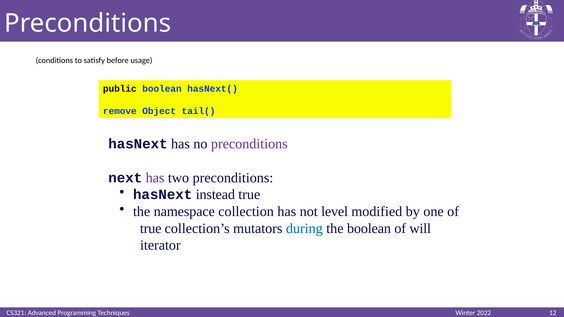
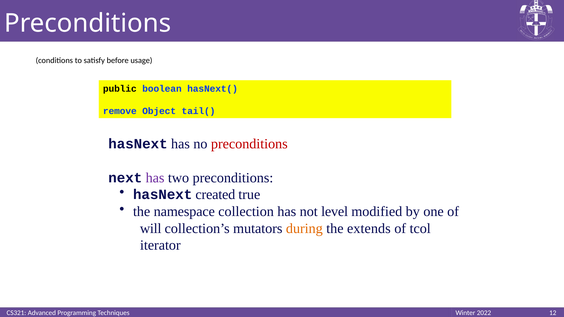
preconditions at (249, 144) colour: purple -> red
instead: instead -> created
true at (151, 229): true -> will
during colour: blue -> orange
the boolean: boolean -> extends
will: will -> tcol
